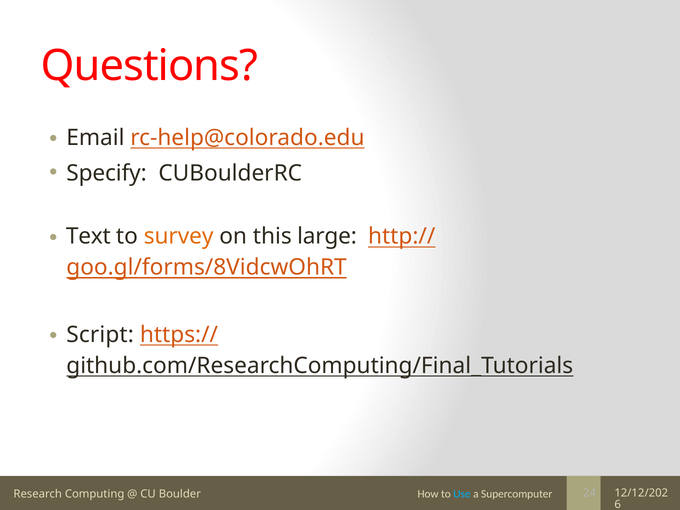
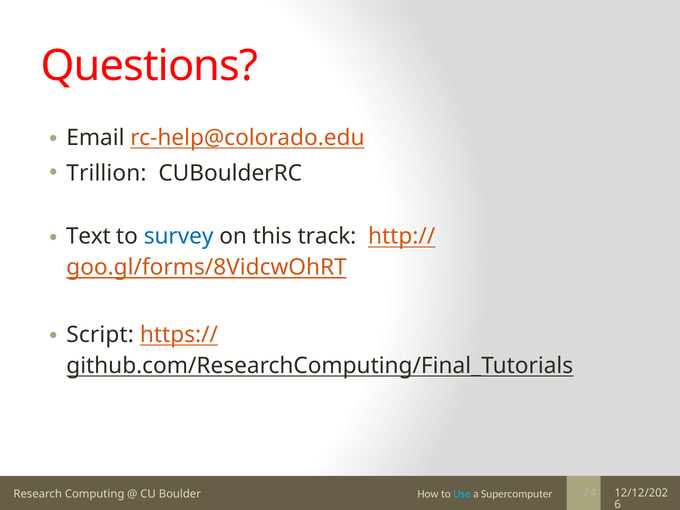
Specify: Specify -> Trillion
survey colour: orange -> blue
large: large -> track
